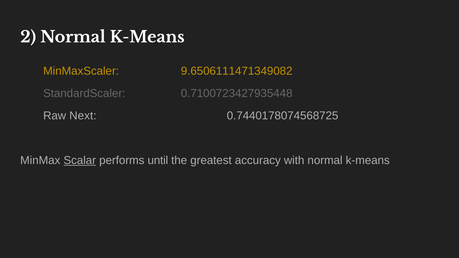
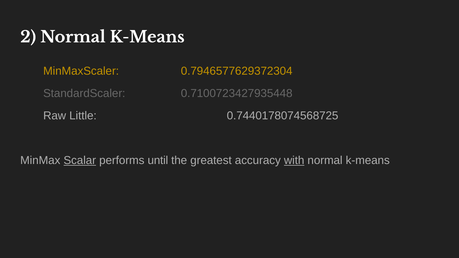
9.6506111471349082: 9.6506111471349082 -> 0.7946577629372304
Next: Next -> Little
with underline: none -> present
